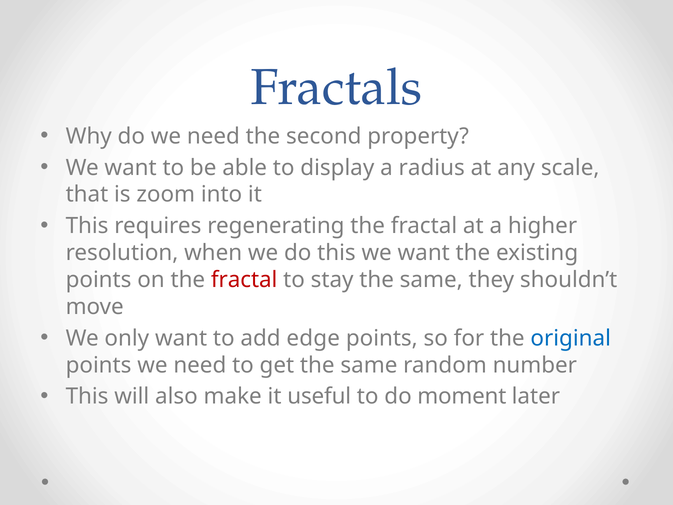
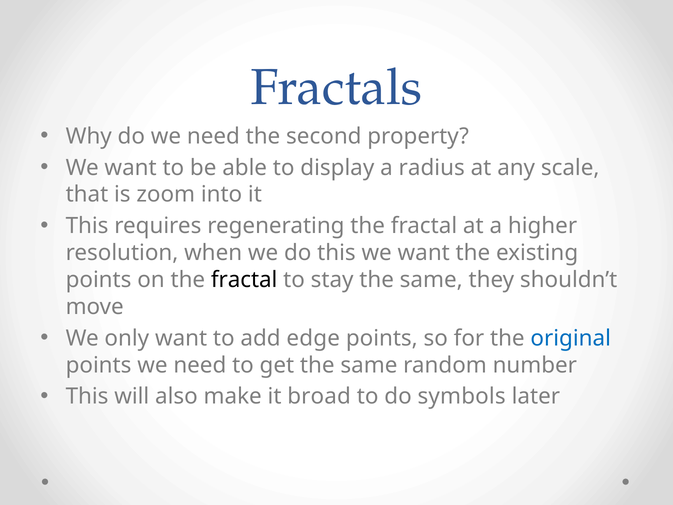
fractal at (244, 280) colour: red -> black
useful: useful -> broad
moment: moment -> symbols
